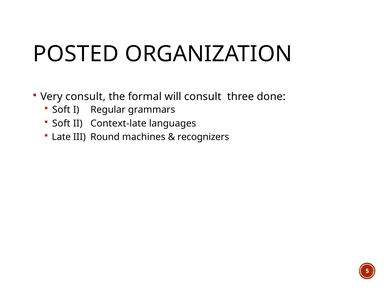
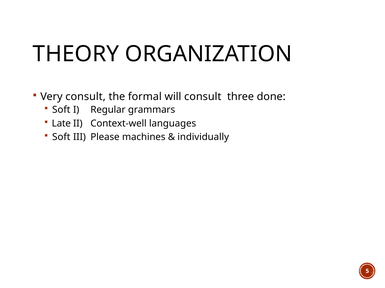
POSTED: POSTED -> THEORY
Soft at (61, 124): Soft -> Late
Context-late: Context-late -> Context-well
Late at (61, 137): Late -> Soft
Round: Round -> Please
recognizers: recognizers -> individually
